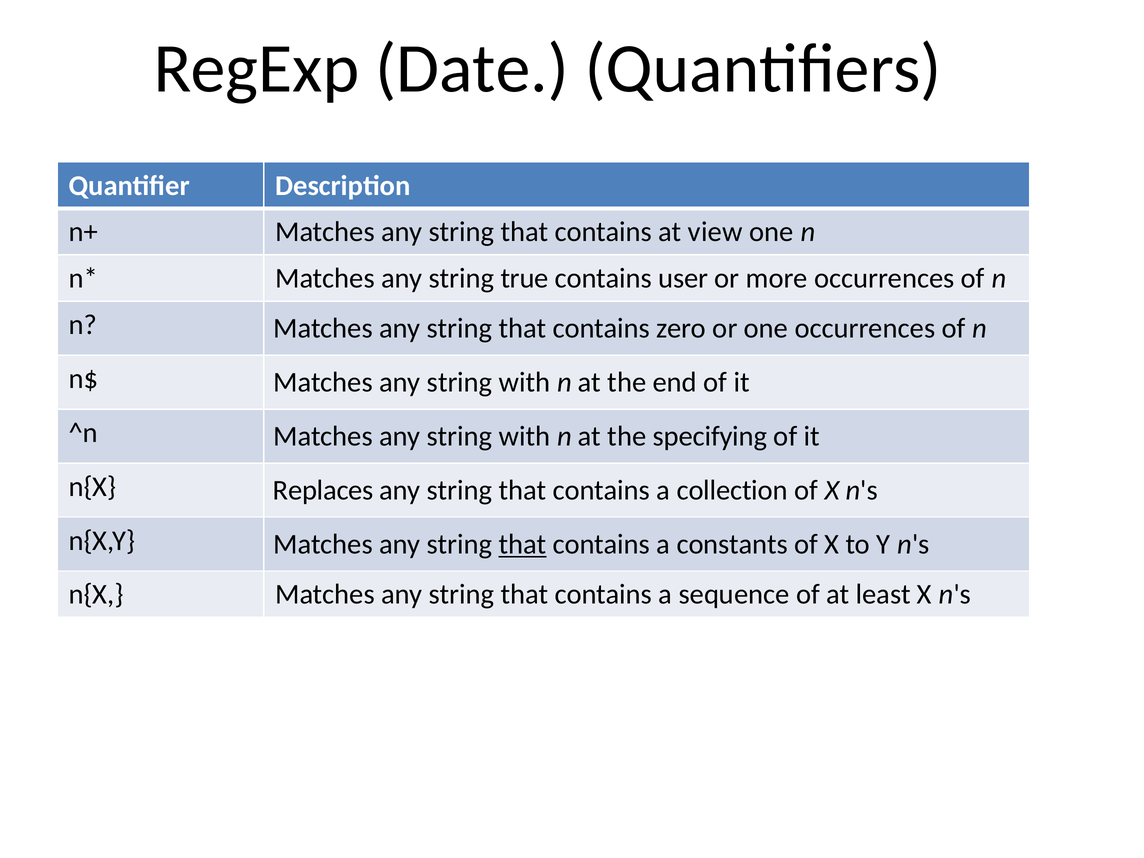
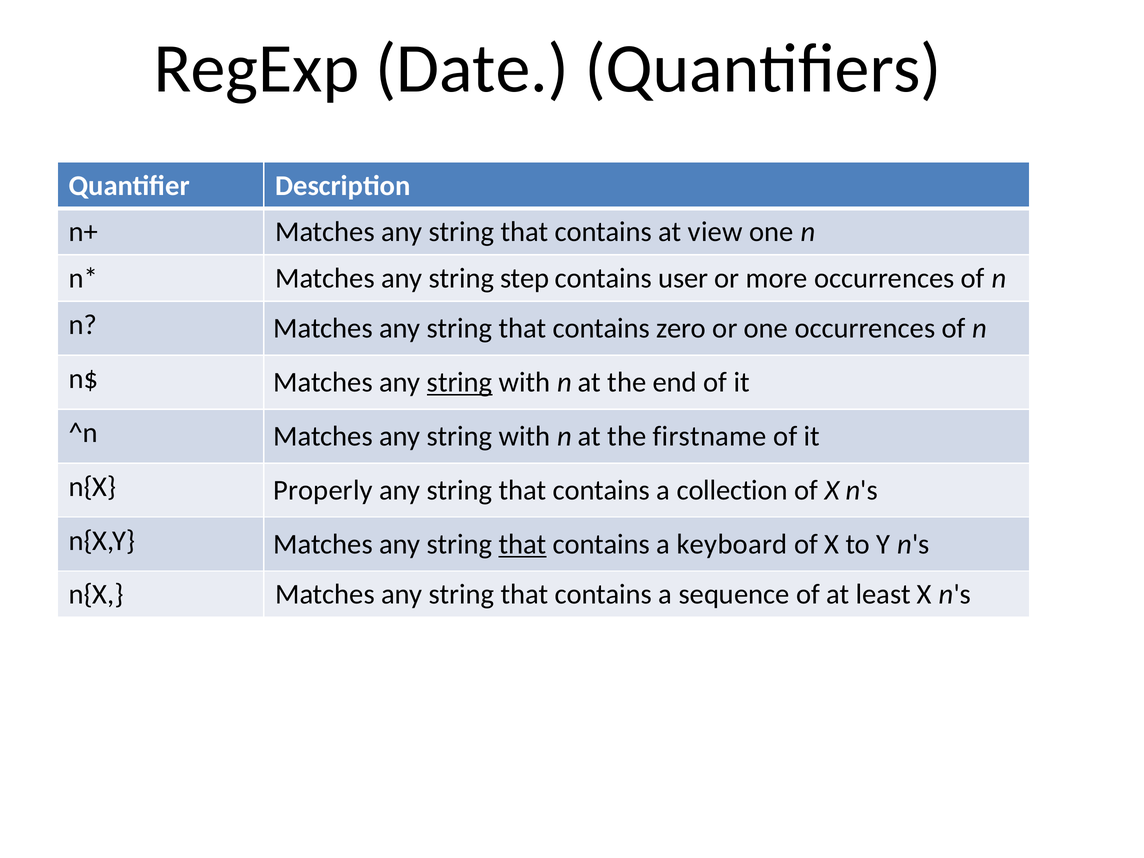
true: true -> step
string at (460, 382) underline: none -> present
specifying: specifying -> firstname
Replaces: Replaces -> Properly
constants: constants -> keyboard
